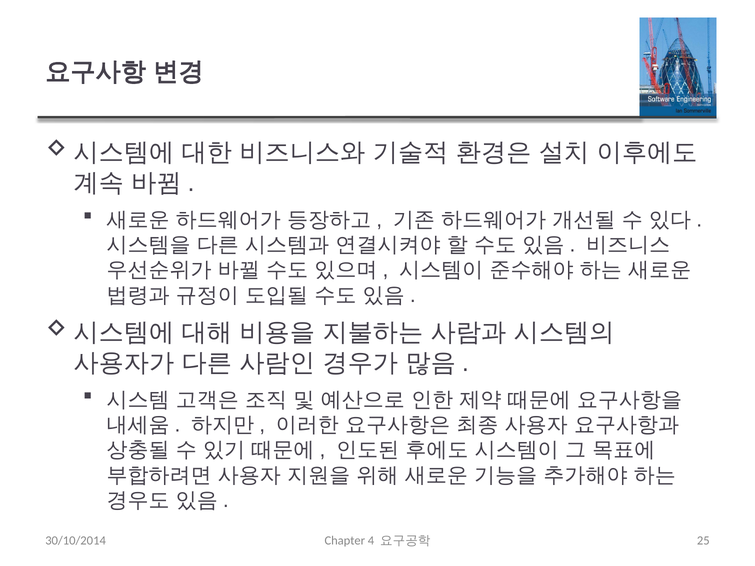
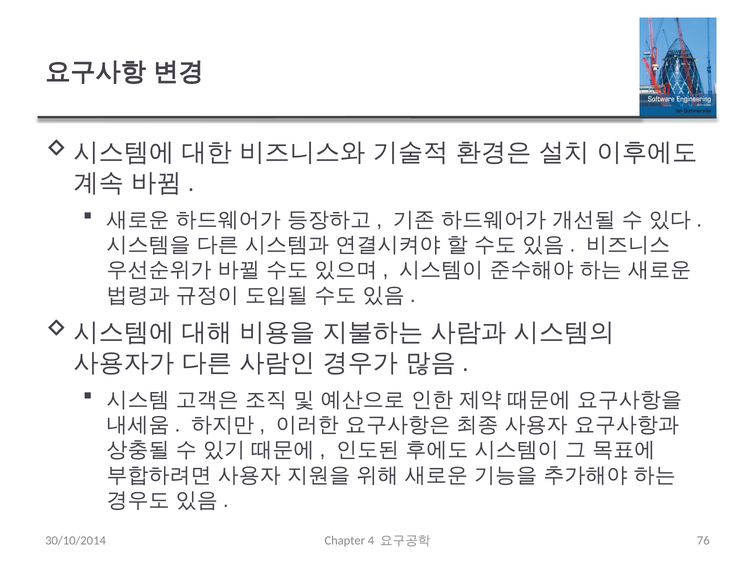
25: 25 -> 76
